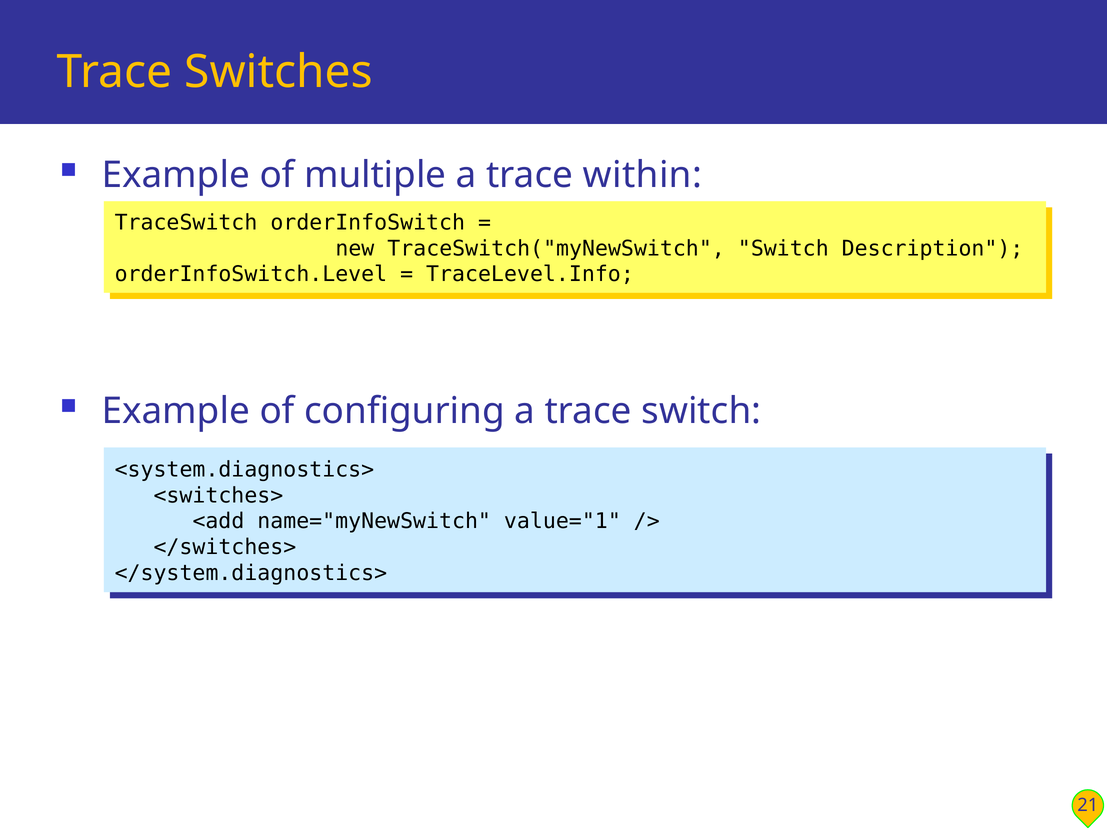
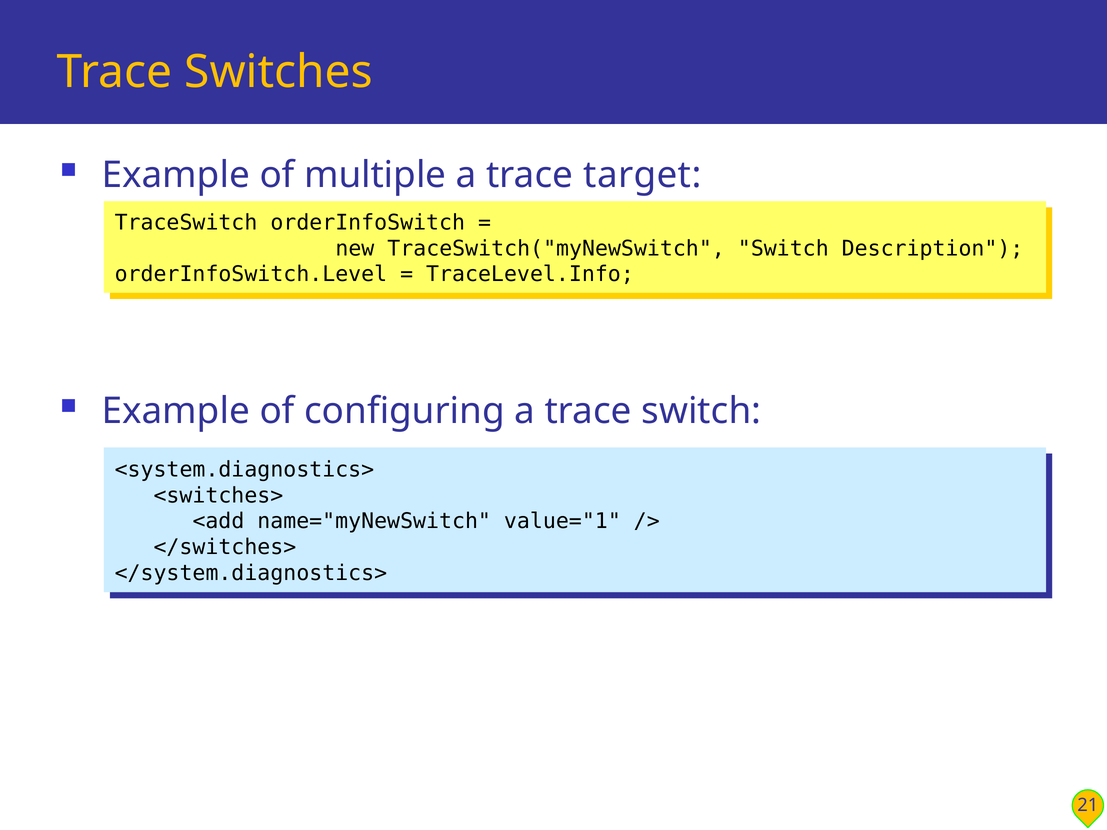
within: within -> target
